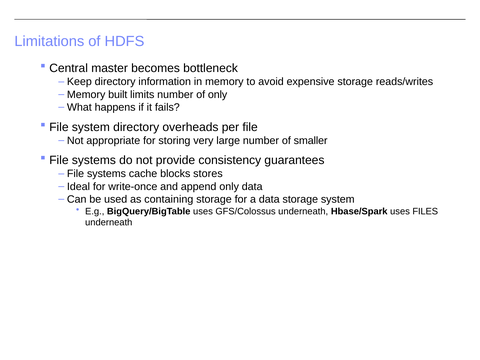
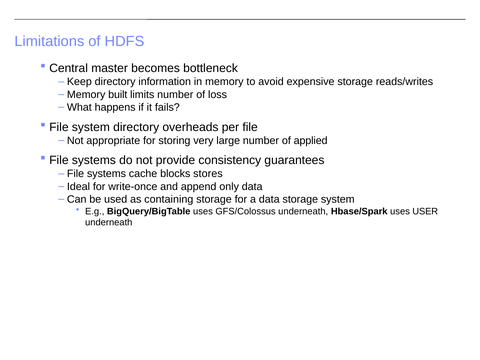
of only: only -> loss
smaller: smaller -> applied
FILES: FILES -> USER
